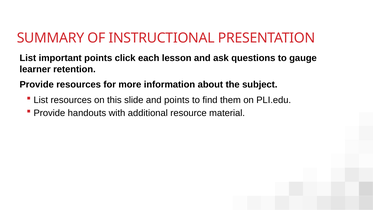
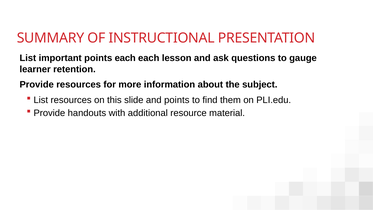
points click: click -> each
